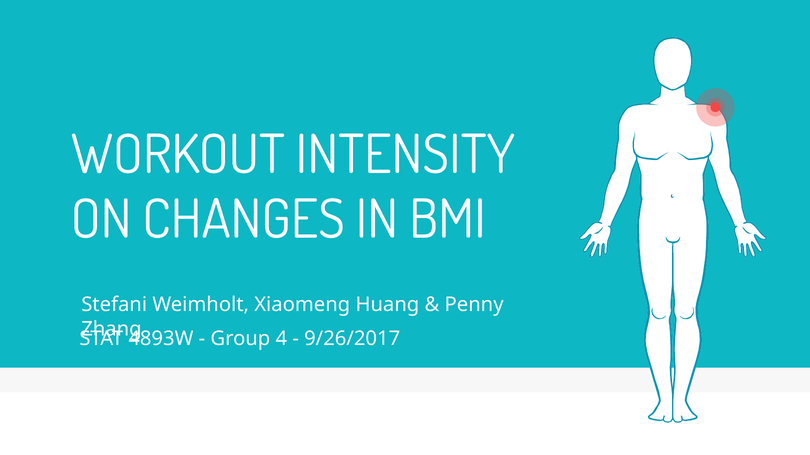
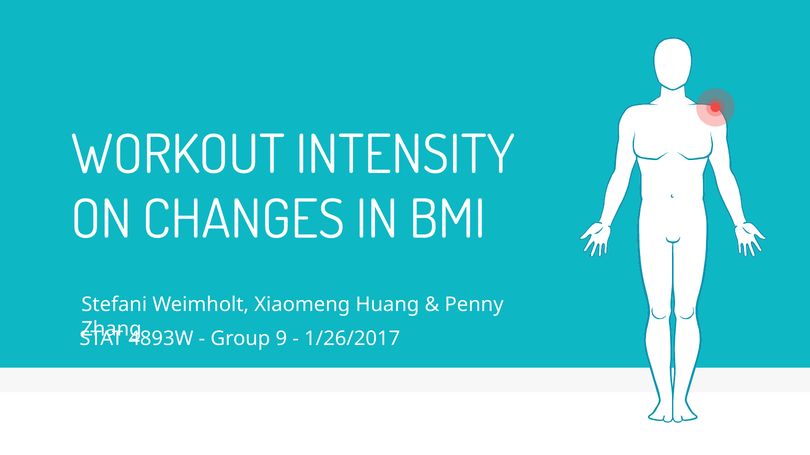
4: 4 -> 9
9/26/2017: 9/26/2017 -> 1/26/2017
